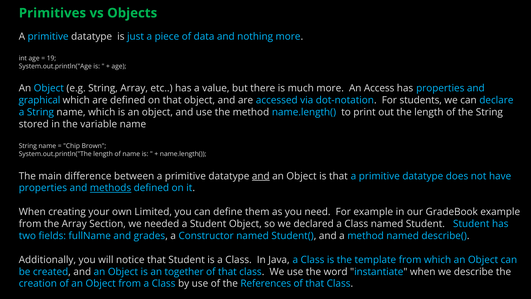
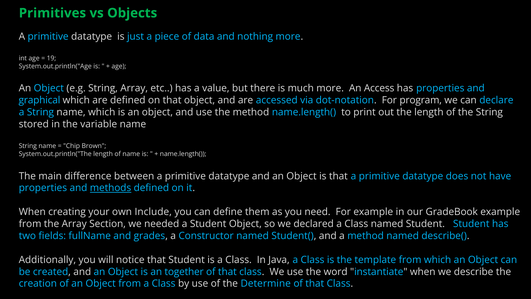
students: students -> program
and at (261, 176) underline: present -> none
Limited: Limited -> Include
References: References -> Determine
